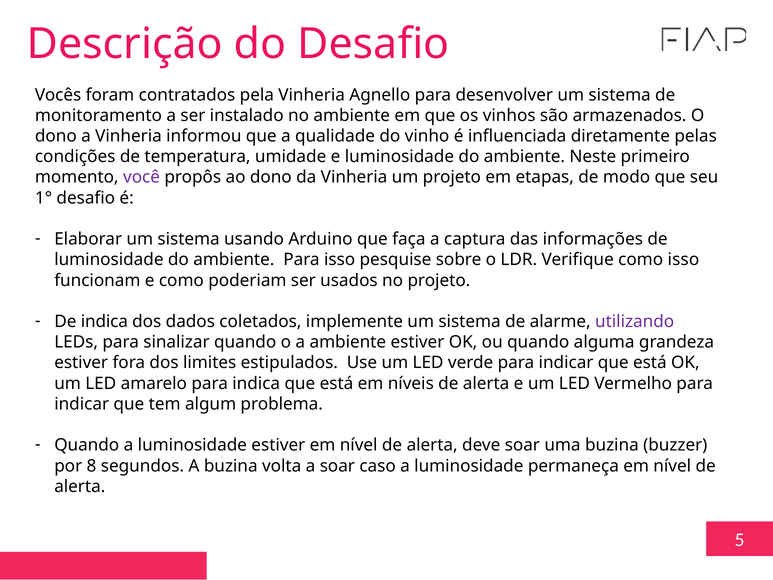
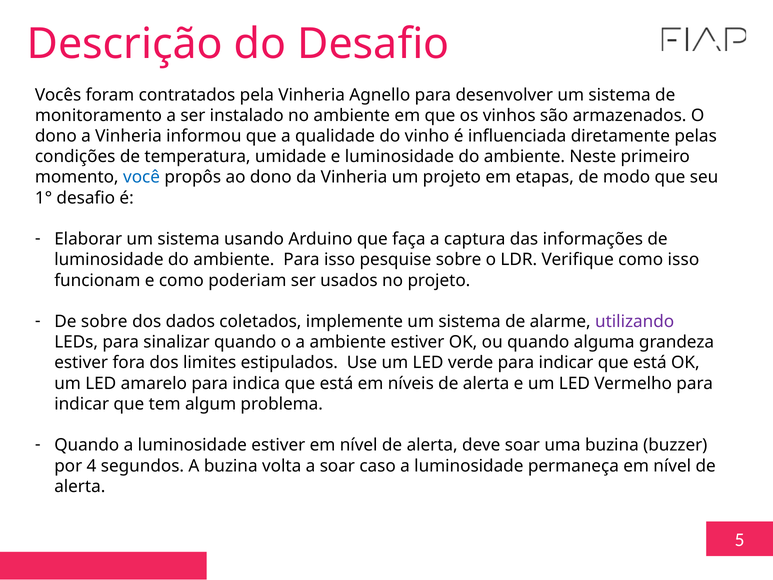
você colour: purple -> blue
De indica: indica -> sobre
8: 8 -> 4
